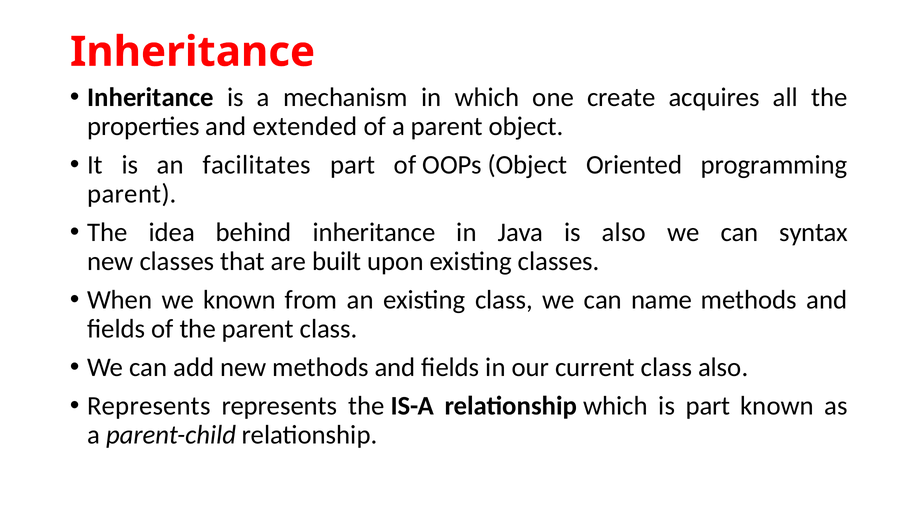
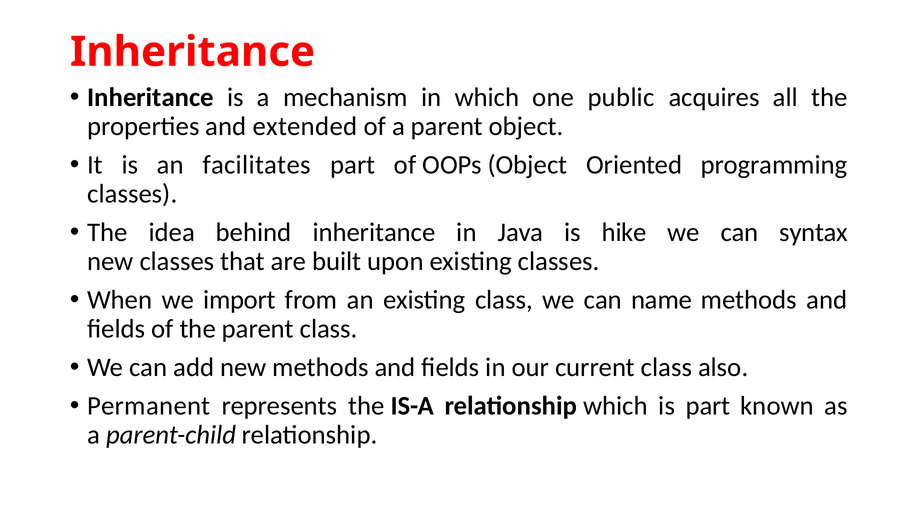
create: create -> public
parent at (132, 194): parent -> classes
is also: also -> hike
we known: known -> import
Represents at (149, 405): Represents -> Permanent
